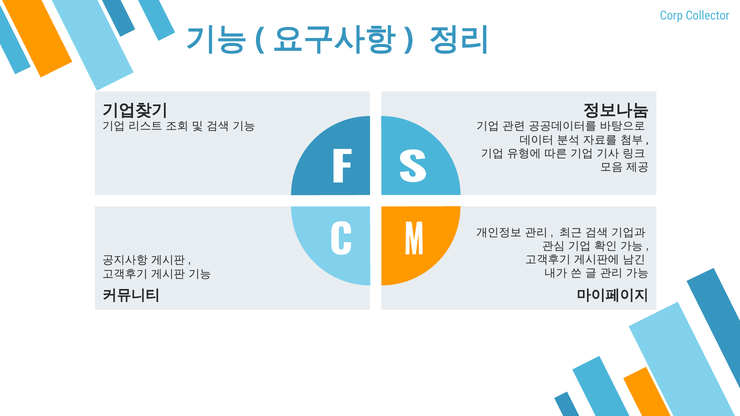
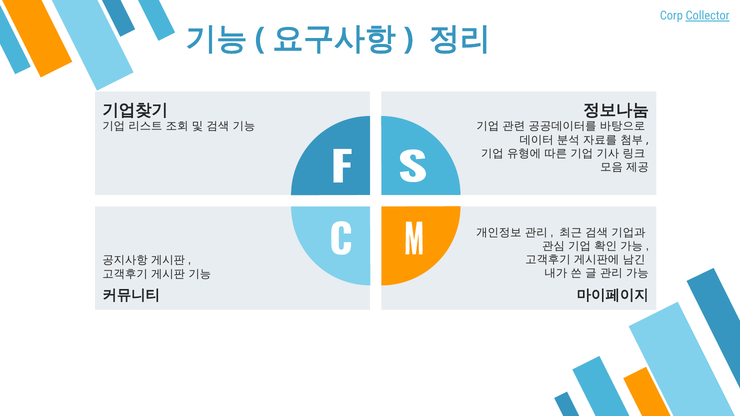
Collector underline: none -> present
